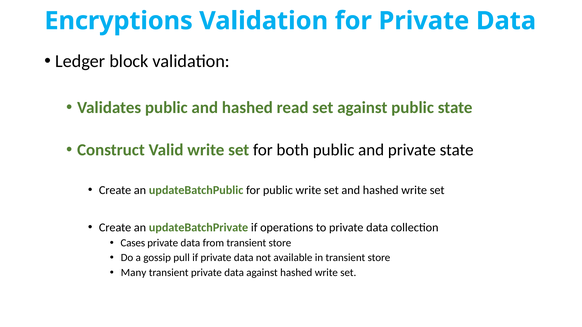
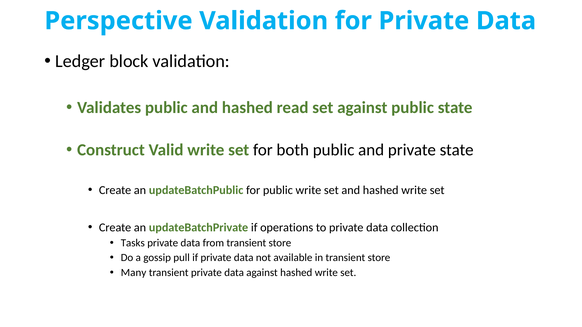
Encryptions: Encryptions -> Perspective
Cases: Cases -> Tasks
